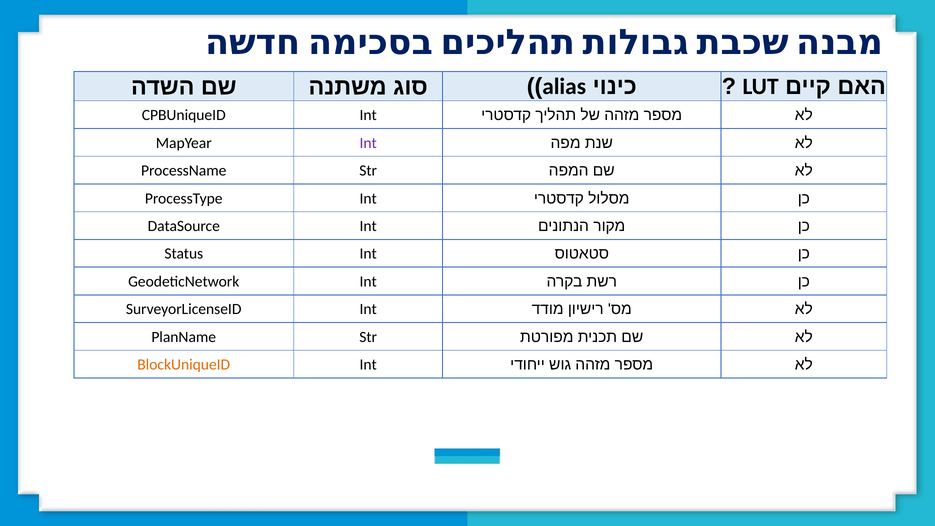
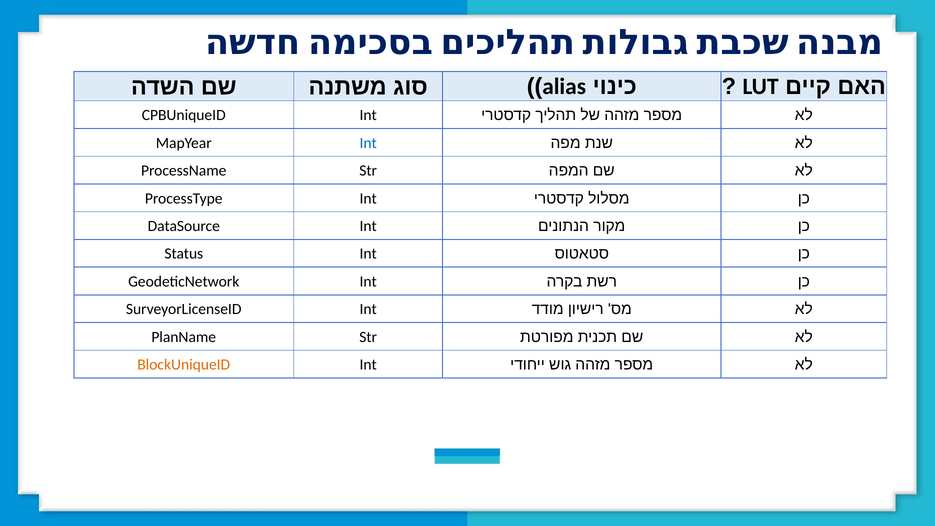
Int at (368, 143) colour: purple -> blue
